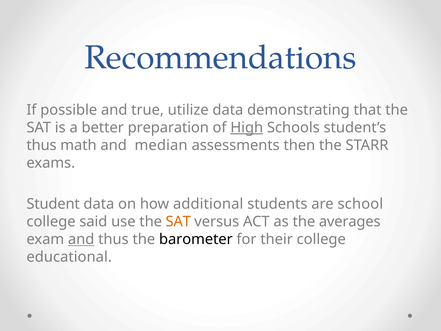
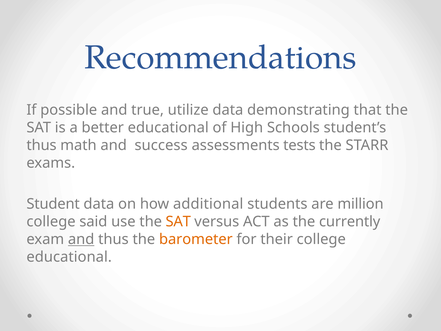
better preparation: preparation -> educational
High underline: present -> none
median: median -> success
then: then -> tests
school: school -> million
averages: averages -> currently
barometer colour: black -> orange
